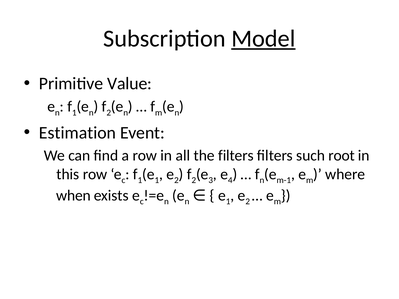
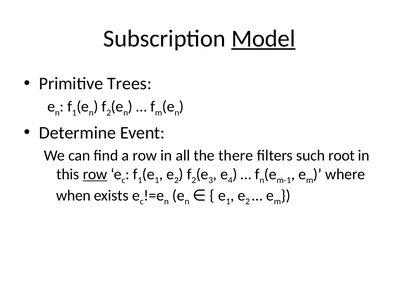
Value: Value -> Trees
Estimation: Estimation -> Determine
the filters: filters -> there
row at (95, 174) underline: none -> present
